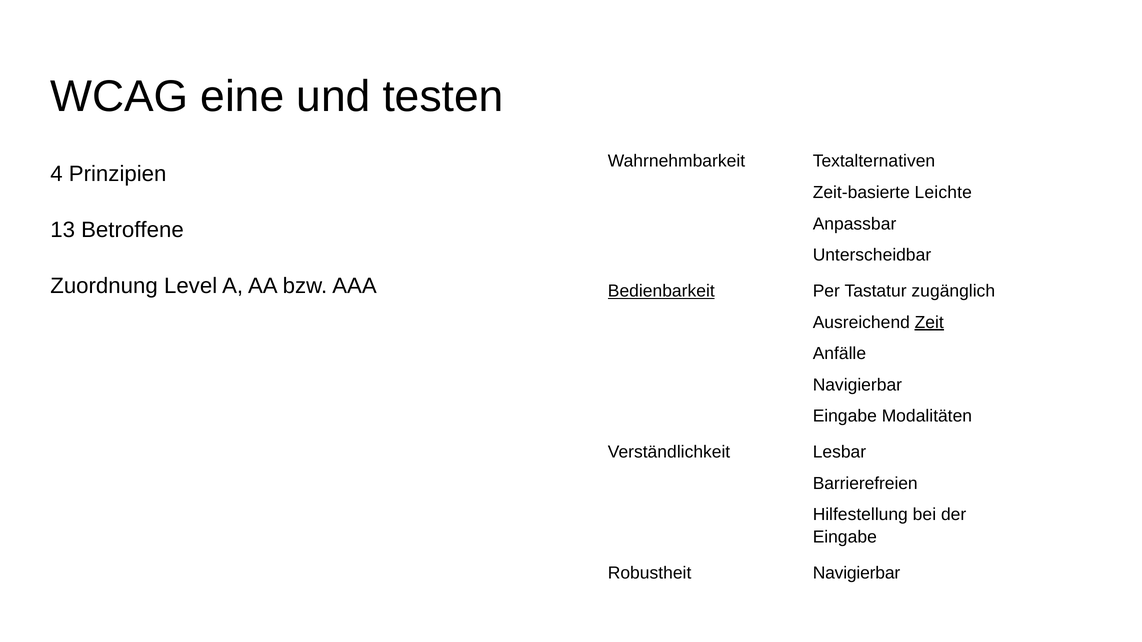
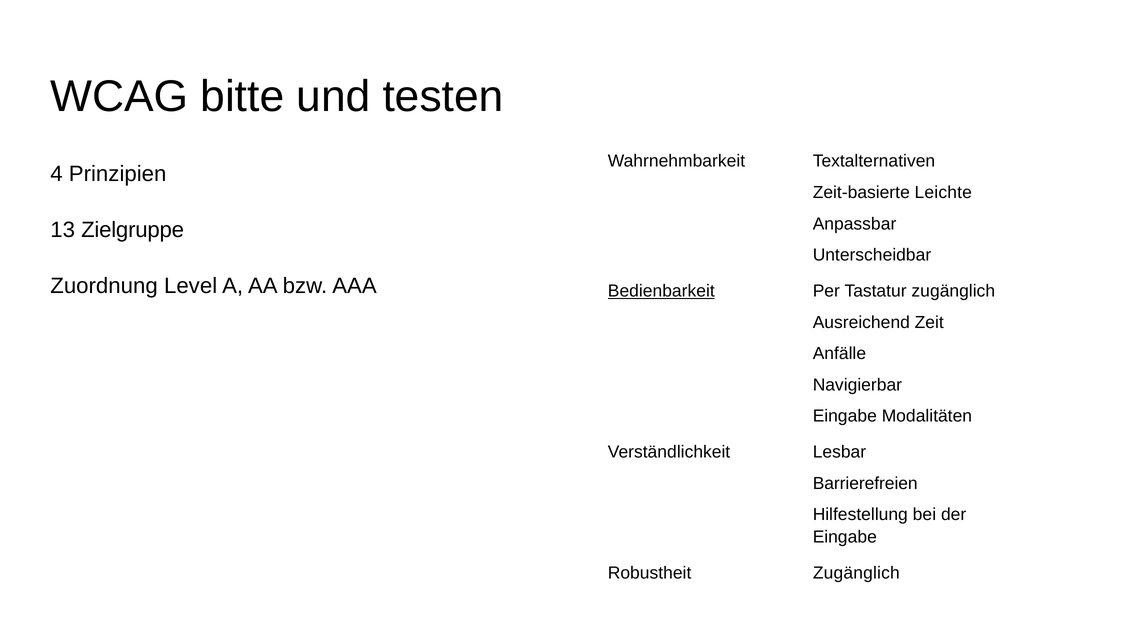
eine: eine -> bitte
Betroffene: Betroffene -> Zielgruppe
Zeit underline: present -> none
Robustheit Navigierbar: Navigierbar -> Zugänglich
